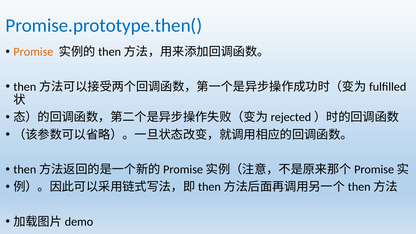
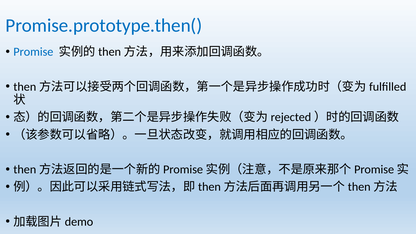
Promise colour: orange -> blue
